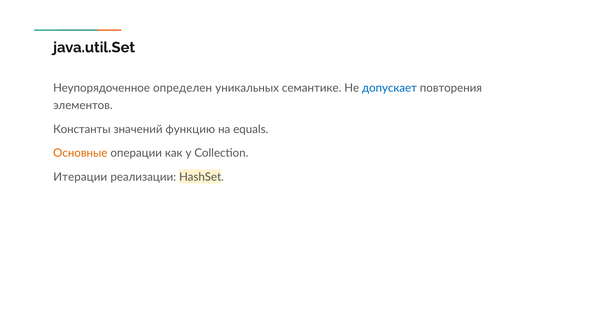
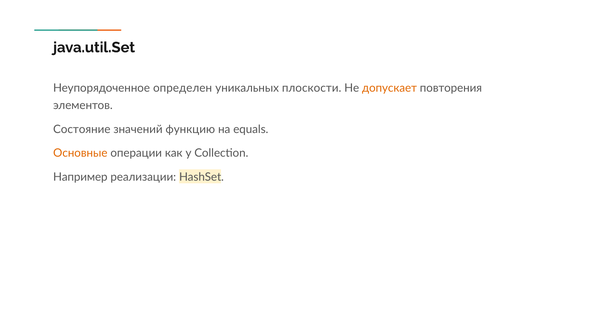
семантике: семантике -> плоскости
допускает colour: blue -> orange
Константы: Константы -> Состояние
Итерации: Итерации -> Например
